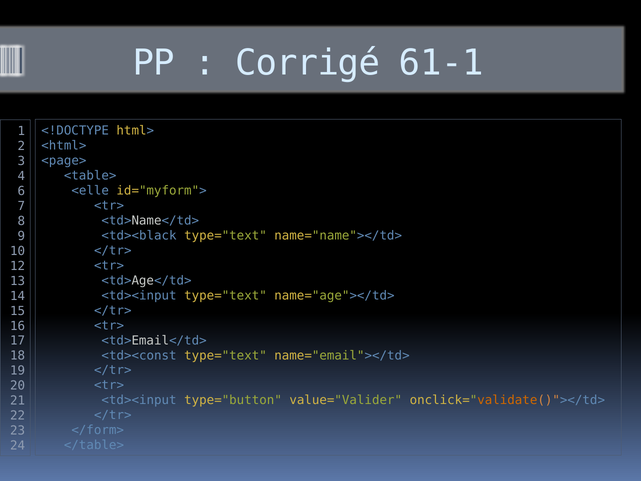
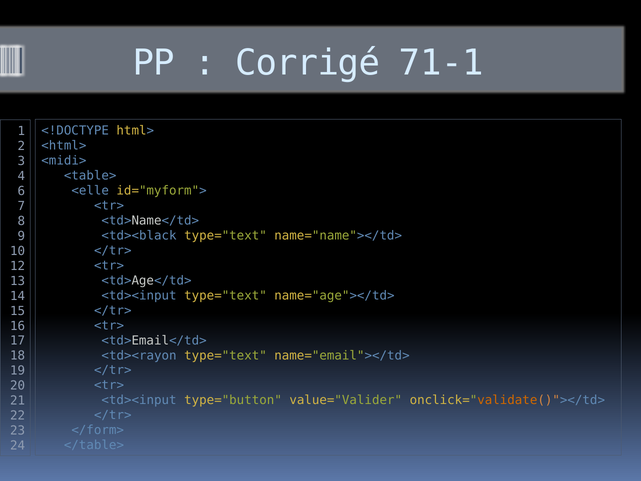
61-1: 61-1 -> 71-1
<page>: <page> -> <midi>
<td><const: <td><const -> <td><rayon
